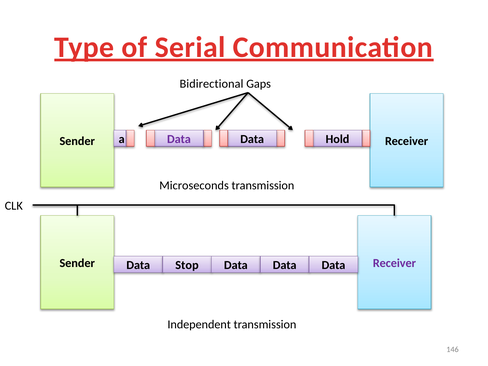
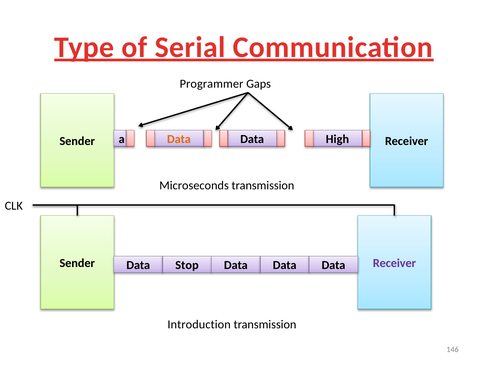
Bidirectional: Bidirectional -> Programmer
Data at (179, 139) colour: purple -> orange
Hold: Hold -> High
Independent: Independent -> Introduction
